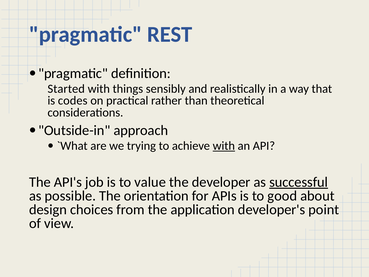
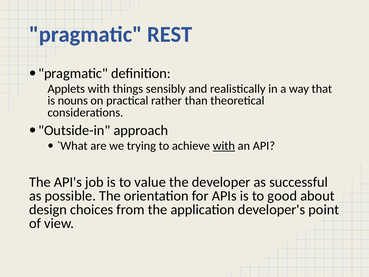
Started: Started -> Applets
codes: codes -> nouns
successful underline: present -> none
